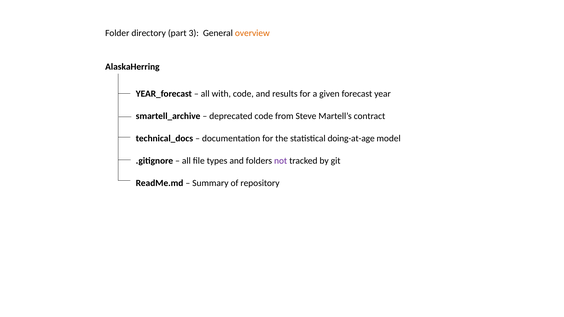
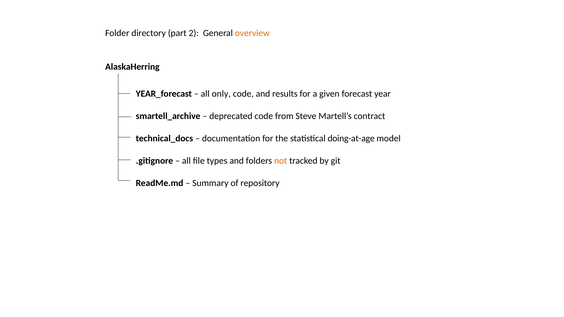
3: 3 -> 2
with: with -> only
not colour: purple -> orange
